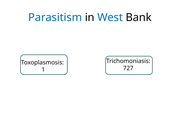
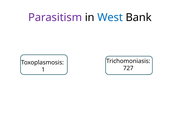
Parasitism colour: blue -> purple
